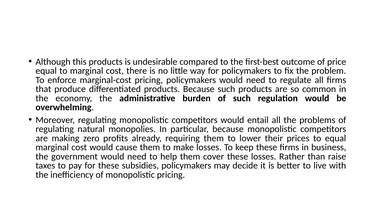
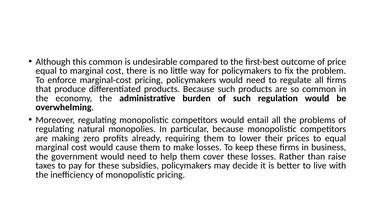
this products: products -> common
